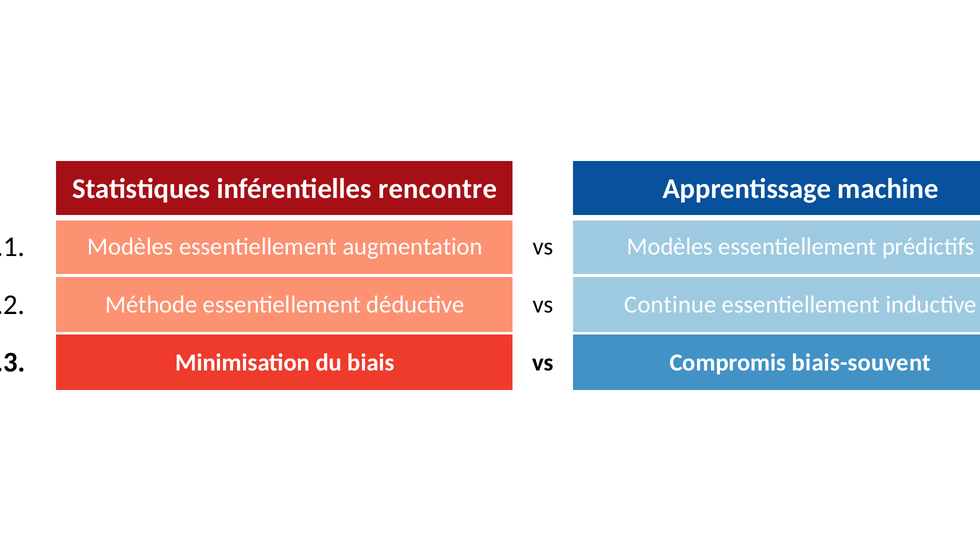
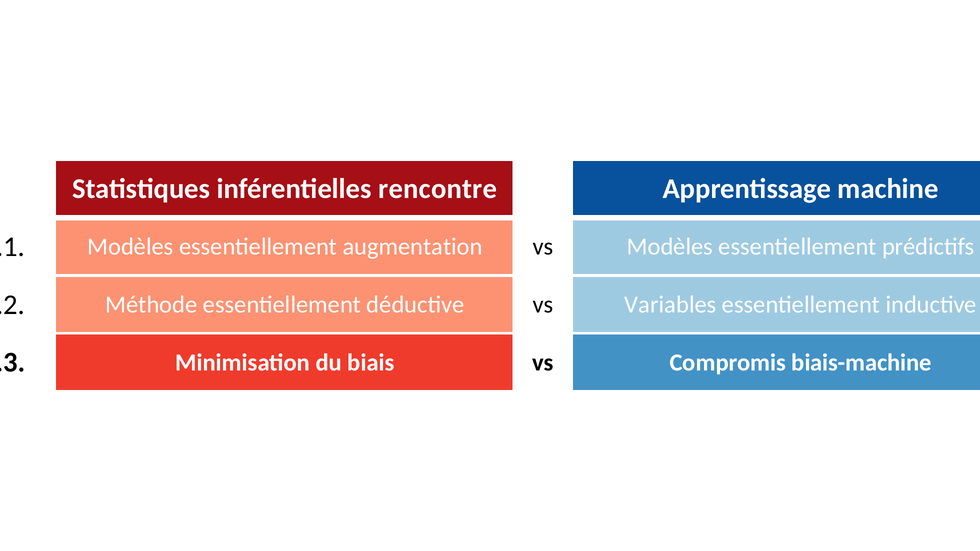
Continue: Continue -> Variables
biais-souvent: biais-souvent -> biais-machine
